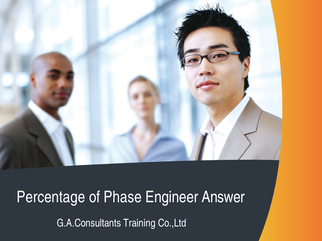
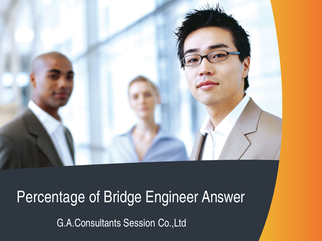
Phase: Phase -> Bridge
Training: Training -> Session
